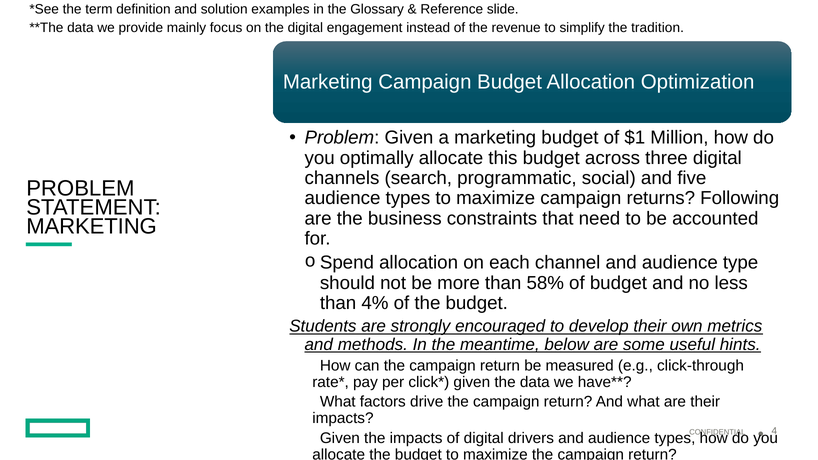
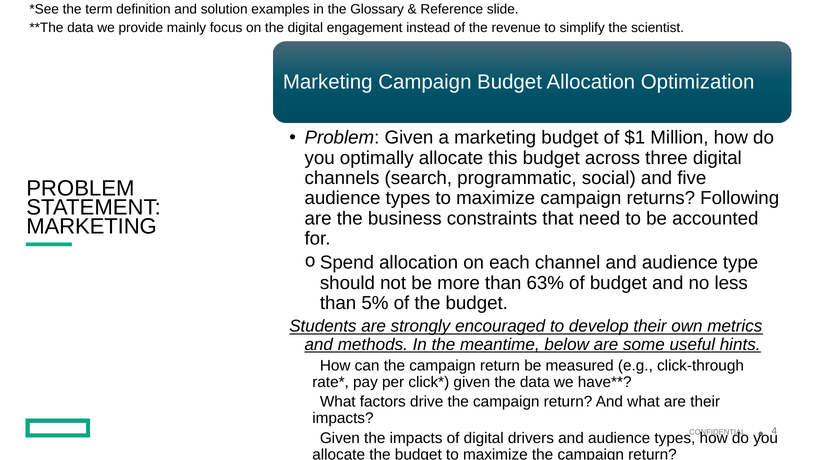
tradition: tradition -> scientist
58%: 58% -> 63%
4%: 4% -> 5%
